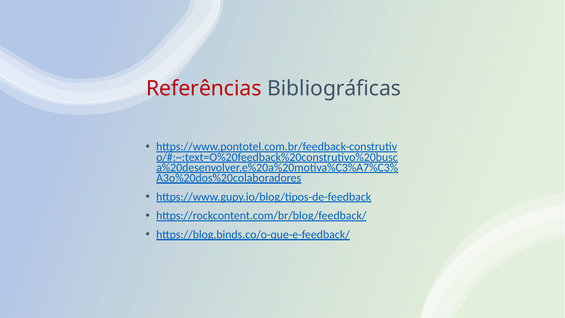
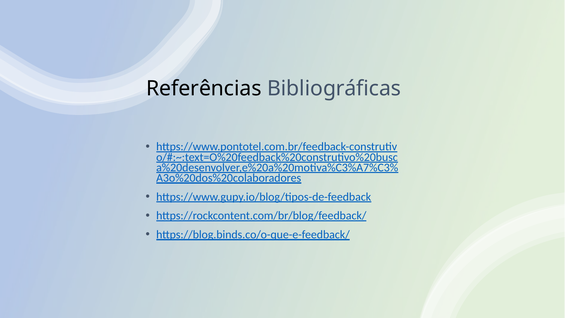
Referências colour: red -> black
